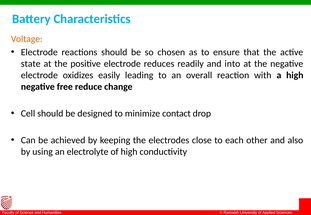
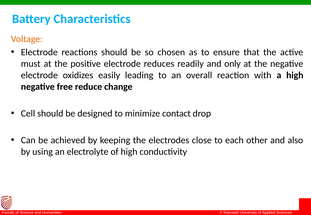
state: state -> must
into: into -> only
